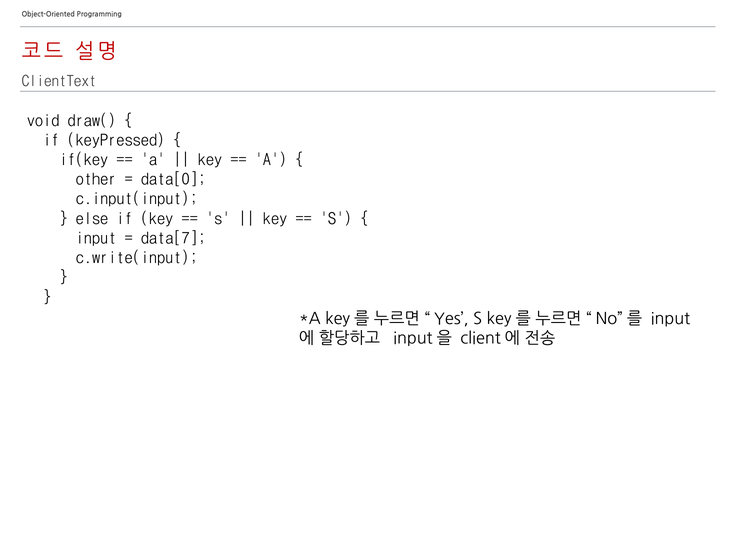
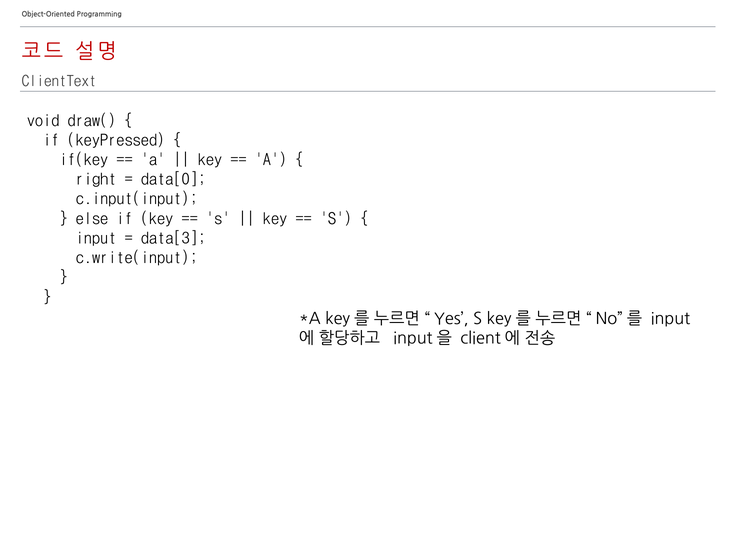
other: other -> right
data[7: data[7 -> data[3
